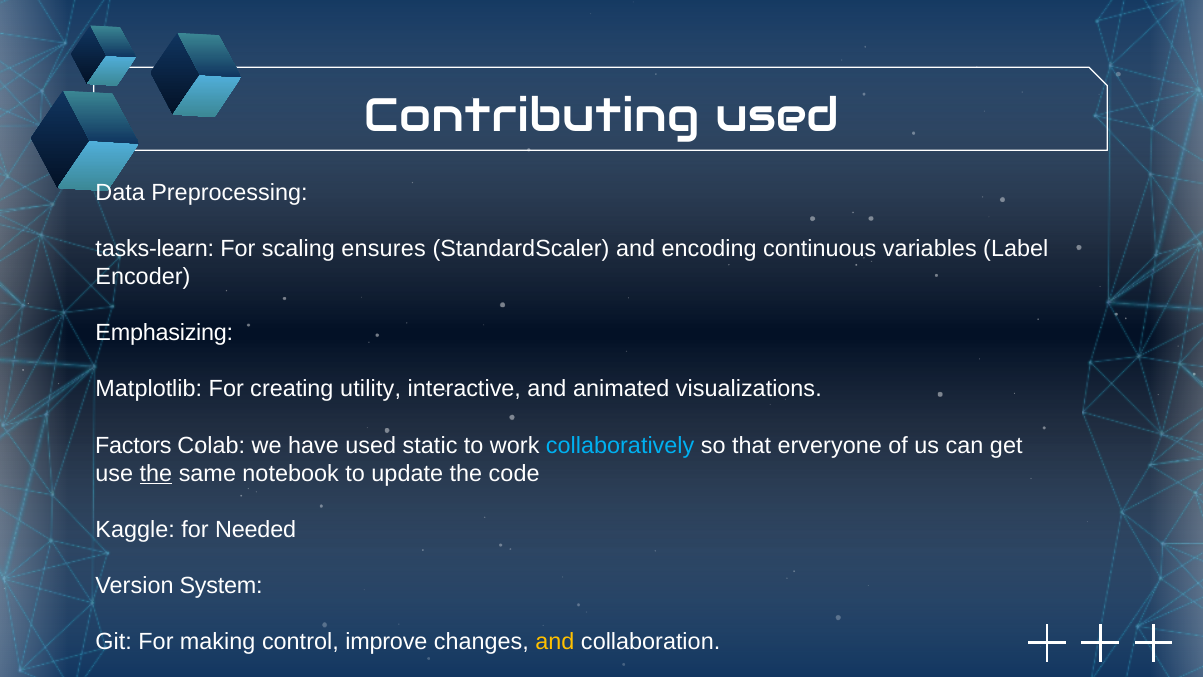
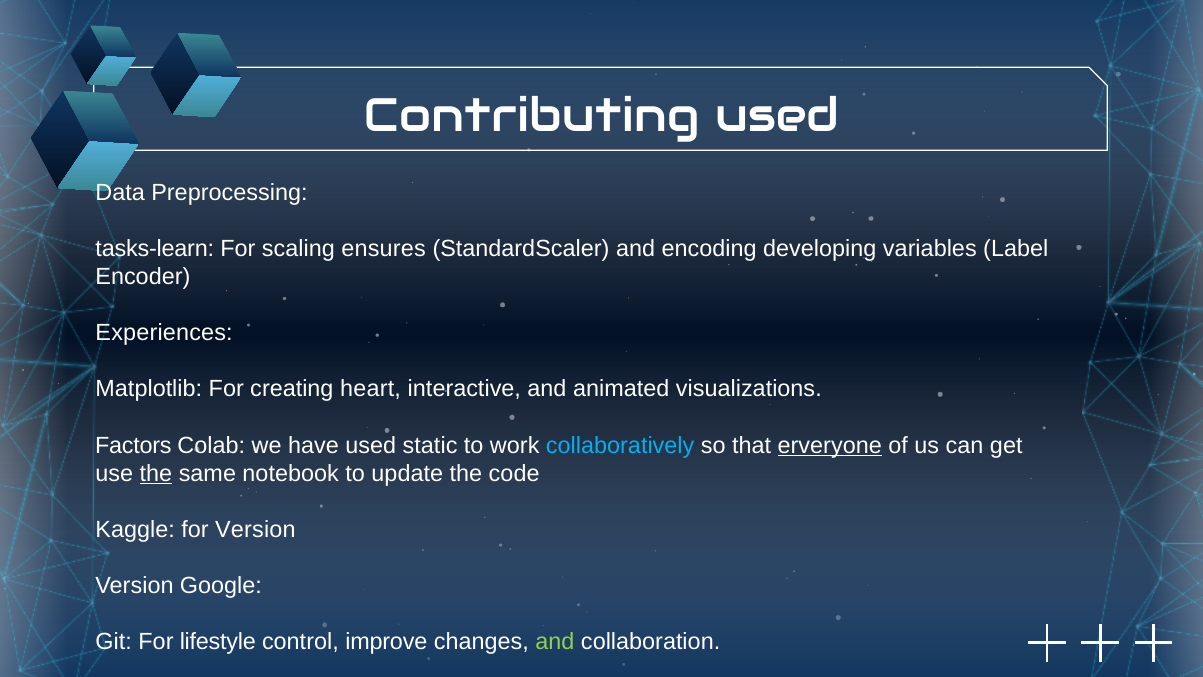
continuous: continuous -> developing
Emphasizing: Emphasizing -> Experiences
utility: utility -> heart
erveryone underline: none -> present
for Needed: Needed -> Version
System: System -> Google
making: making -> lifestyle
and at (555, 642) colour: yellow -> light green
